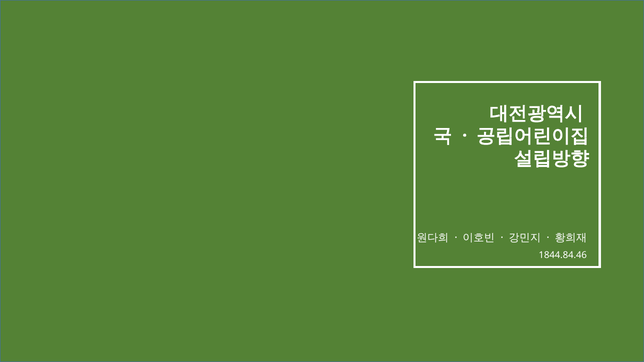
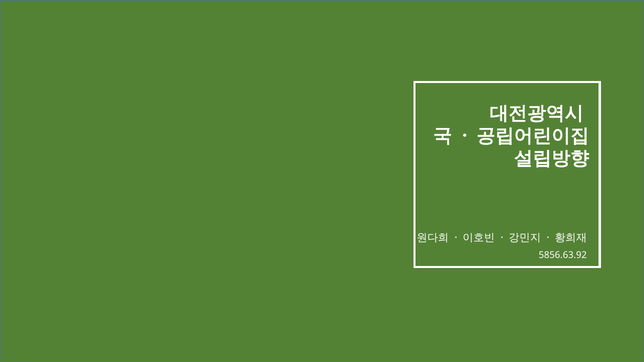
1844.84.46: 1844.84.46 -> 5856.63.92
